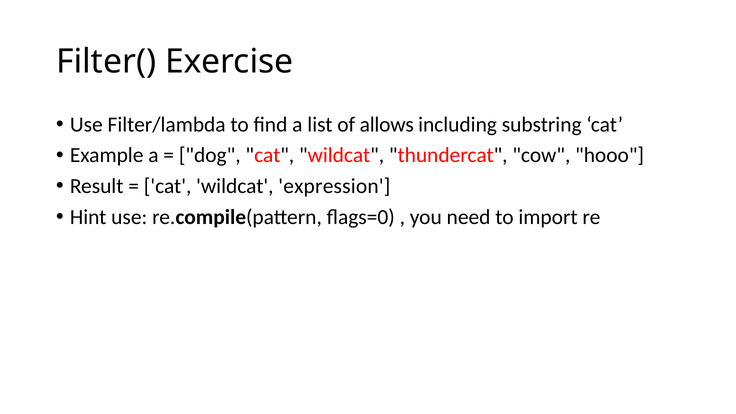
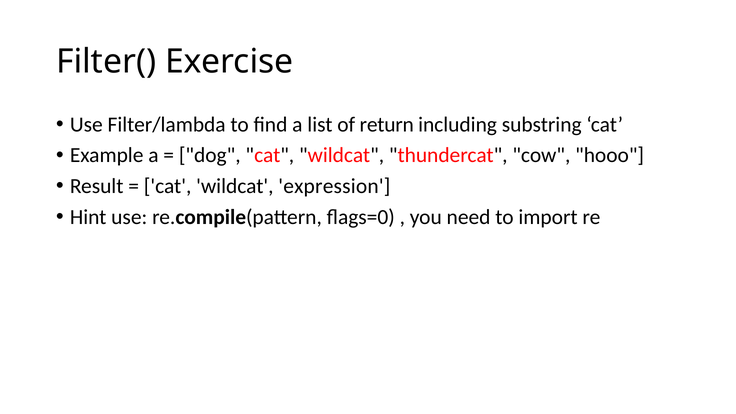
allows: allows -> return
